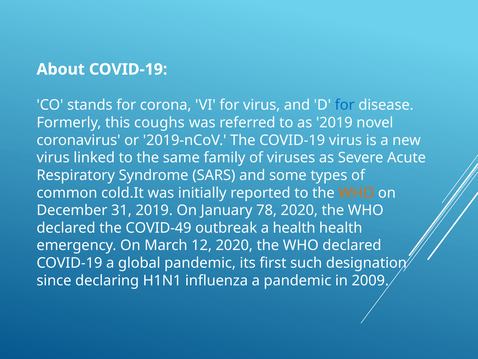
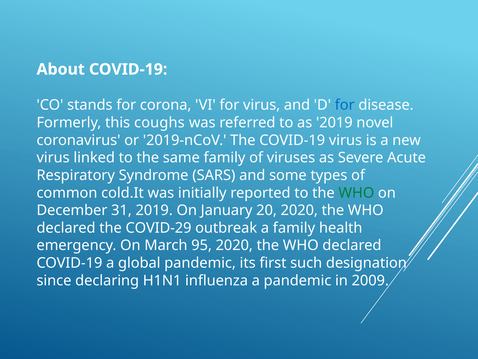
WHO at (356, 193) colour: orange -> green
78: 78 -> 20
COVID-49: COVID-49 -> COVID-29
a health: health -> family
12: 12 -> 95
